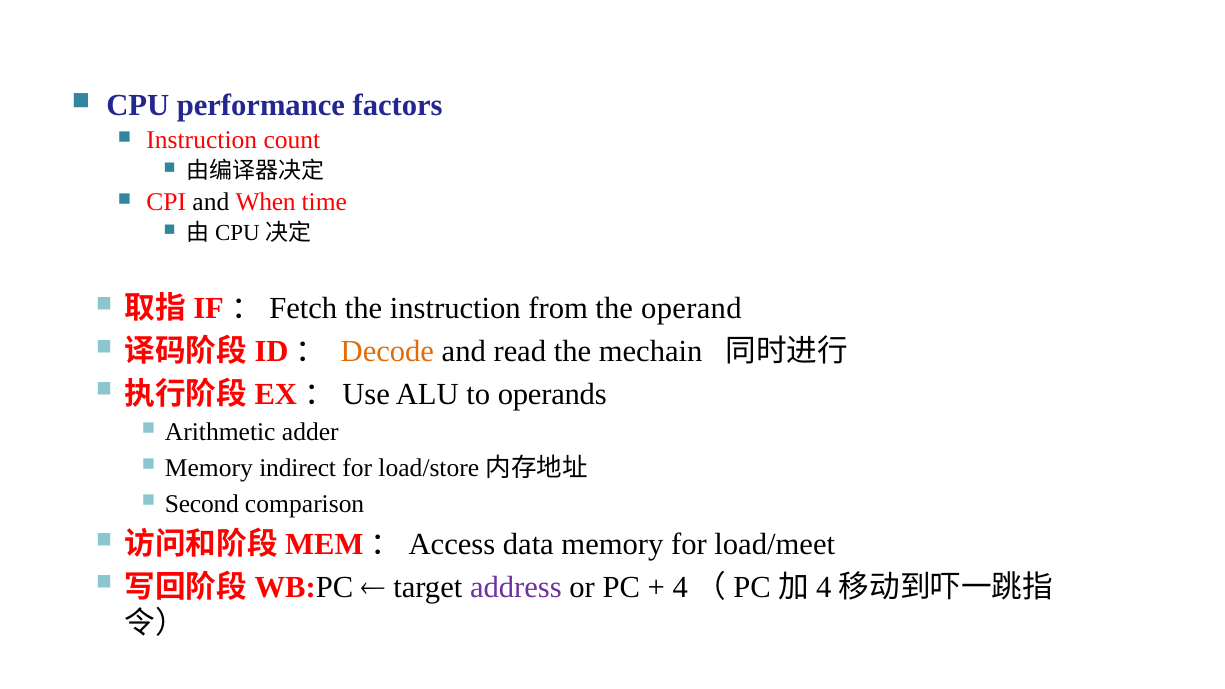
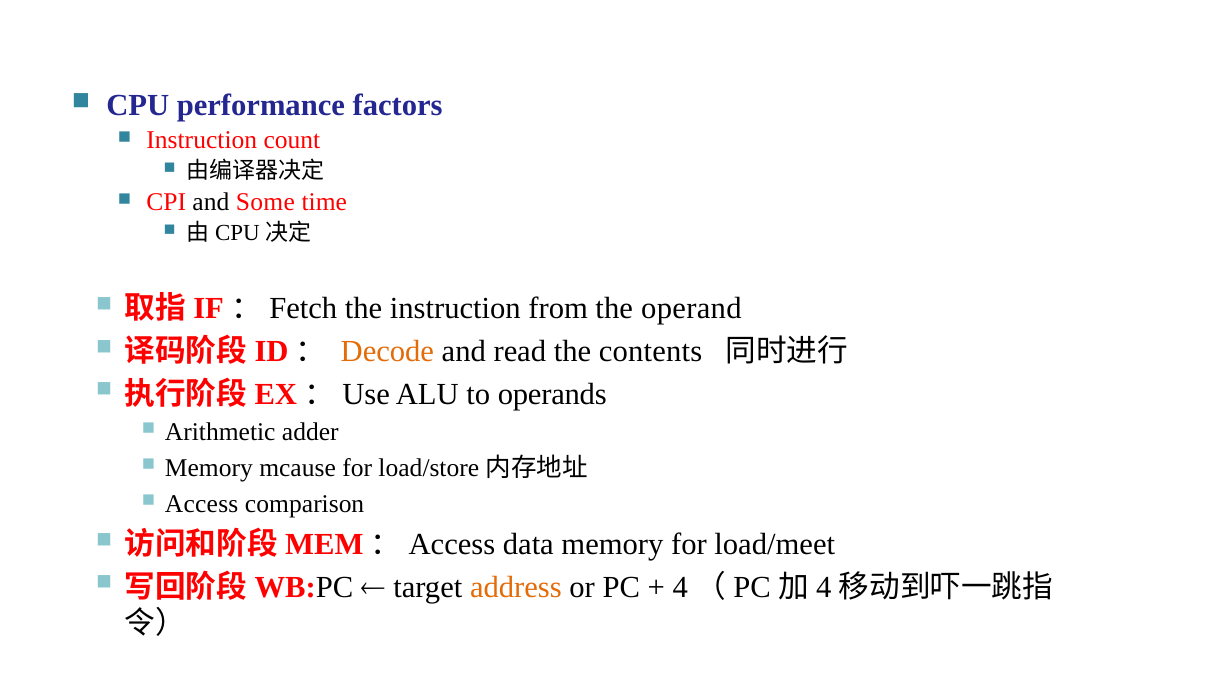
When: When -> Some
mechain: mechain -> contents
indirect: indirect -> mcause
Second: Second -> Access
address colour: purple -> orange
